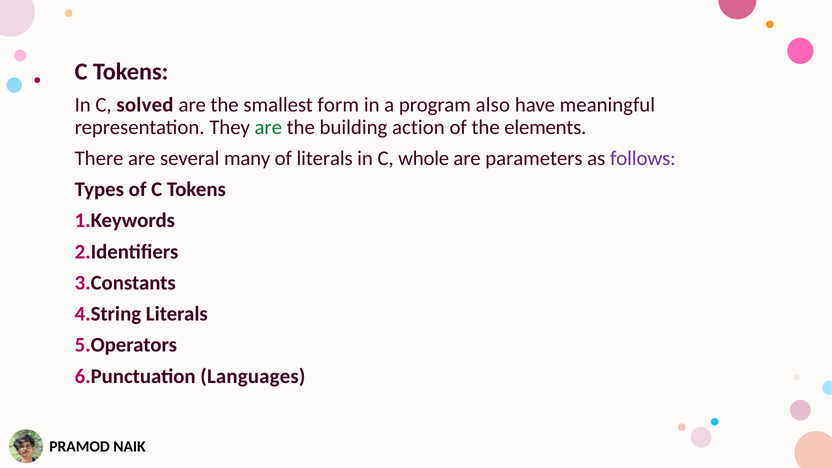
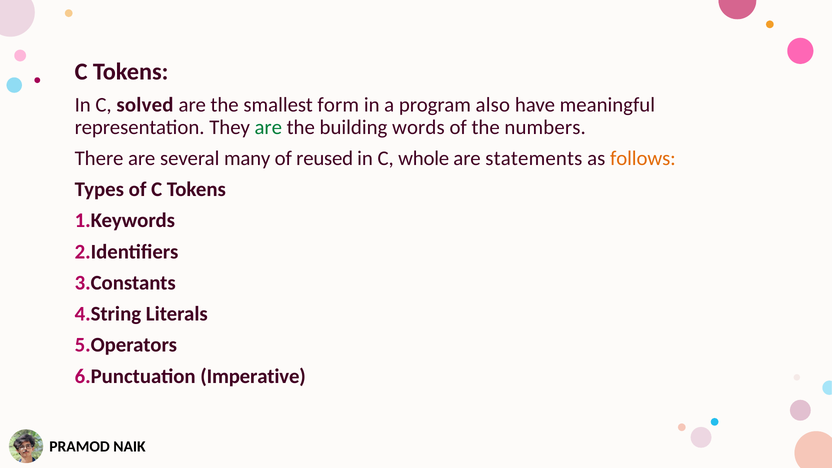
action: action -> words
elements: elements -> numbers
of literals: literals -> reused
parameters: parameters -> statements
follows colour: purple -> orange
Languages: Languages -> Imperative
